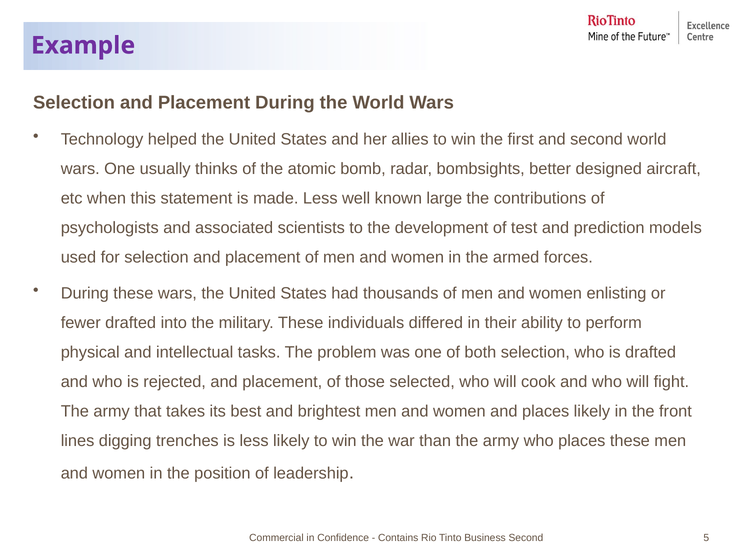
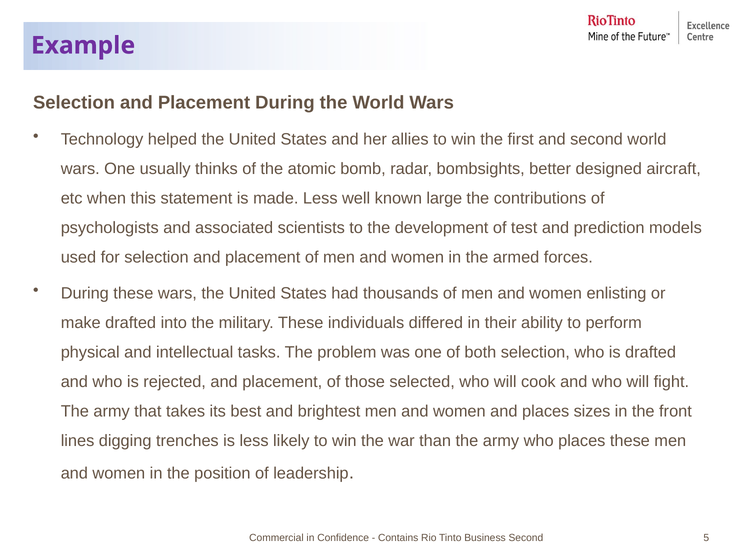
fewer: fewer -> make
places likely: likely -> sizes
